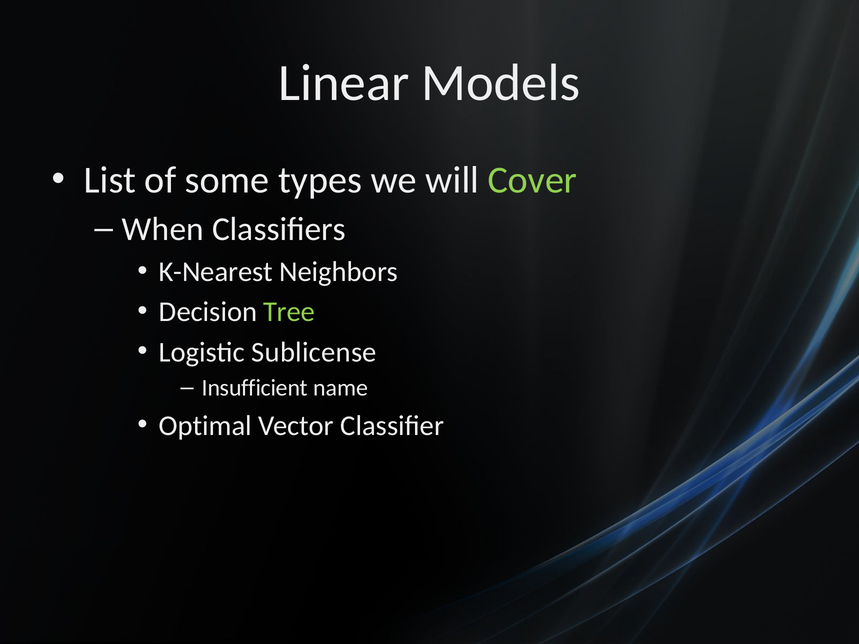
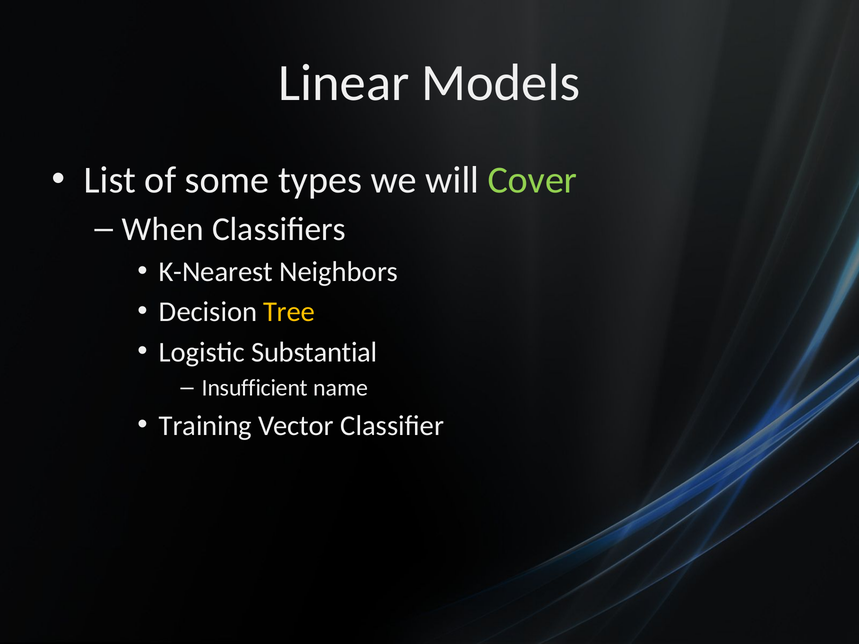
Tree colour: light green -> yellow
Sublicense: Sublicense -> Substantial
Optimal: Optimal -> Training
